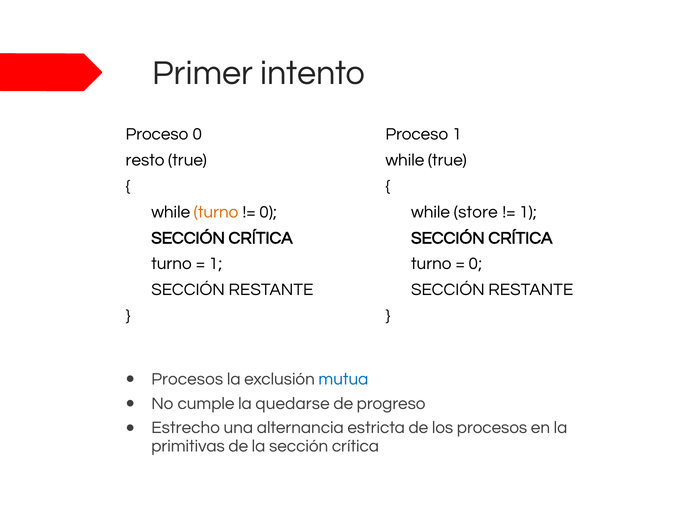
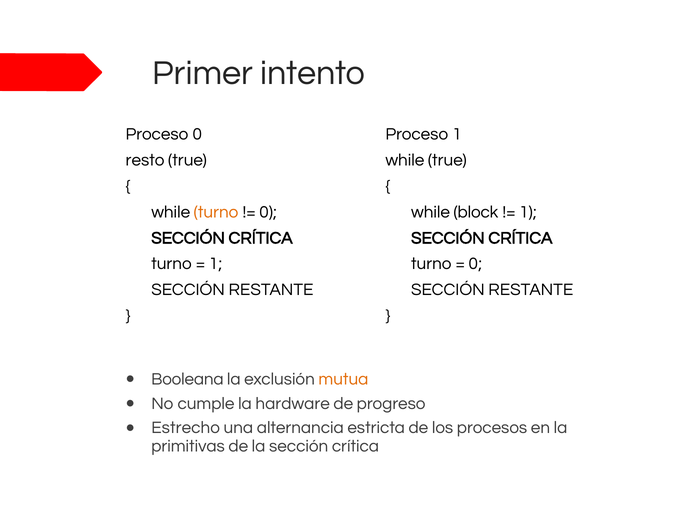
store: store -> block
Procesos at (187, 379): Procesos -> Booleana
mutua colour: blue -> orange
quedarse: quedarse -> hardware
